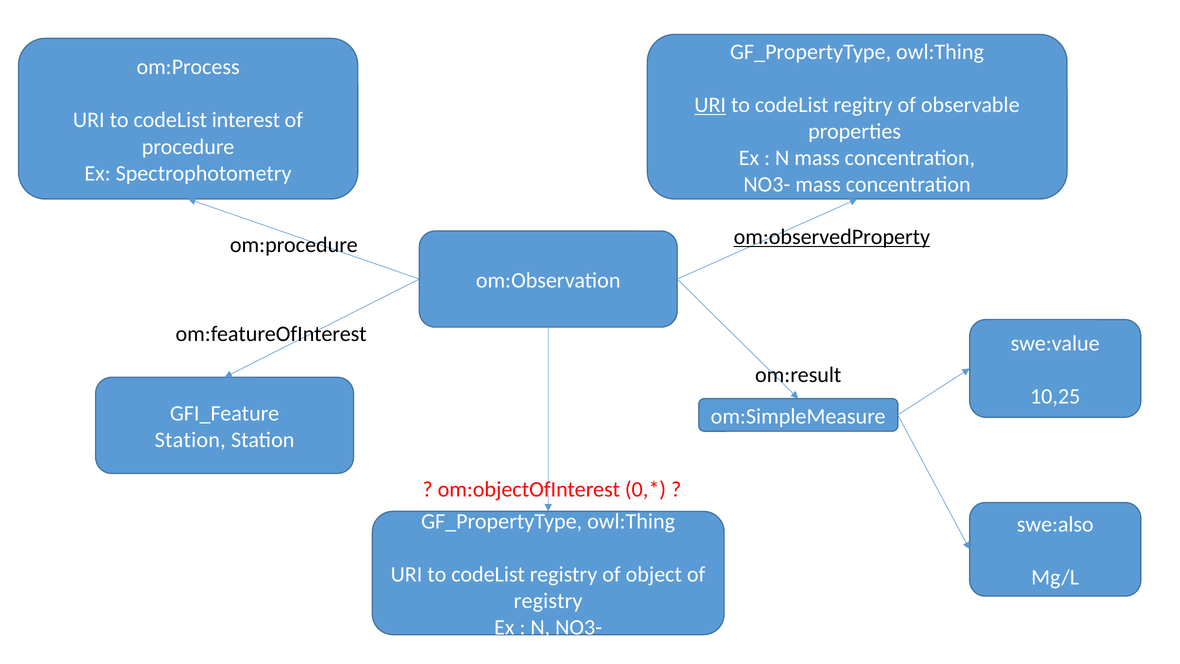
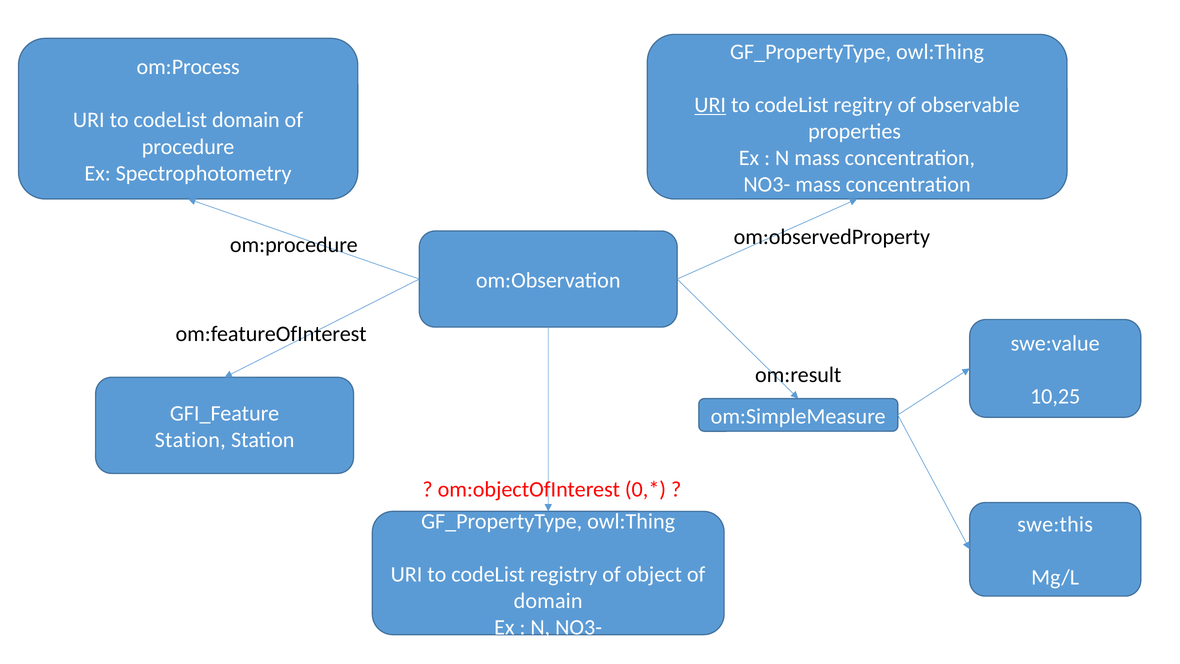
codeList interest: interest -> domain
om:observedProperty underline: present -> none
swe:also: swe:also -> swe:this
registry at (548, 601): registry -> domain
